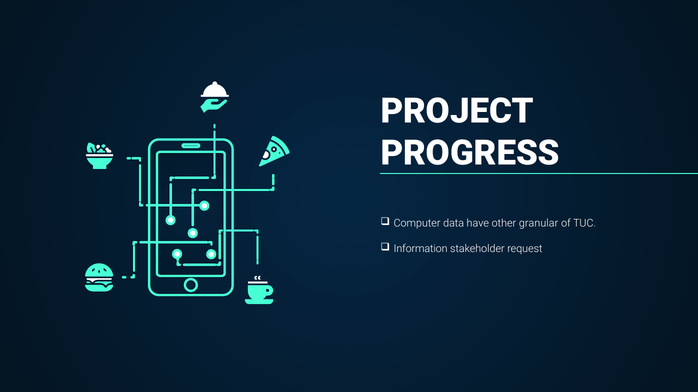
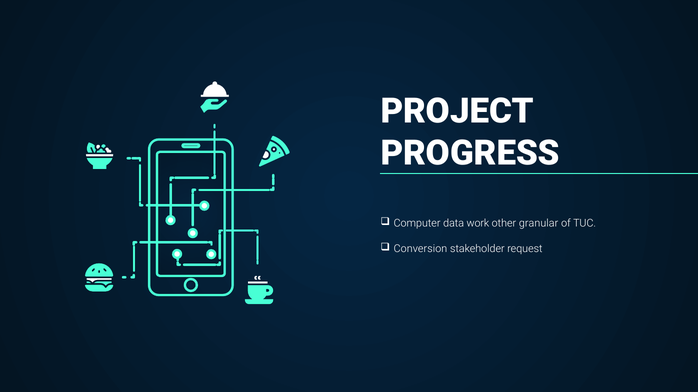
have: have -> work
Information: Information -> Conversion
